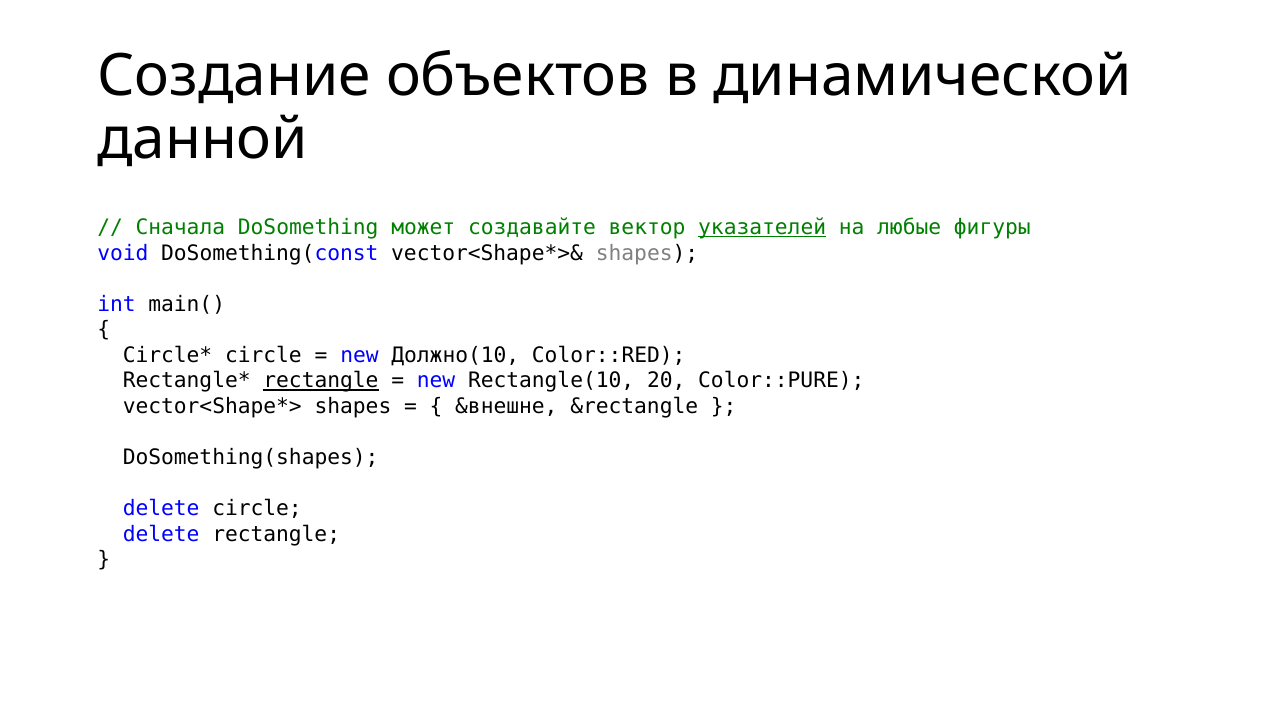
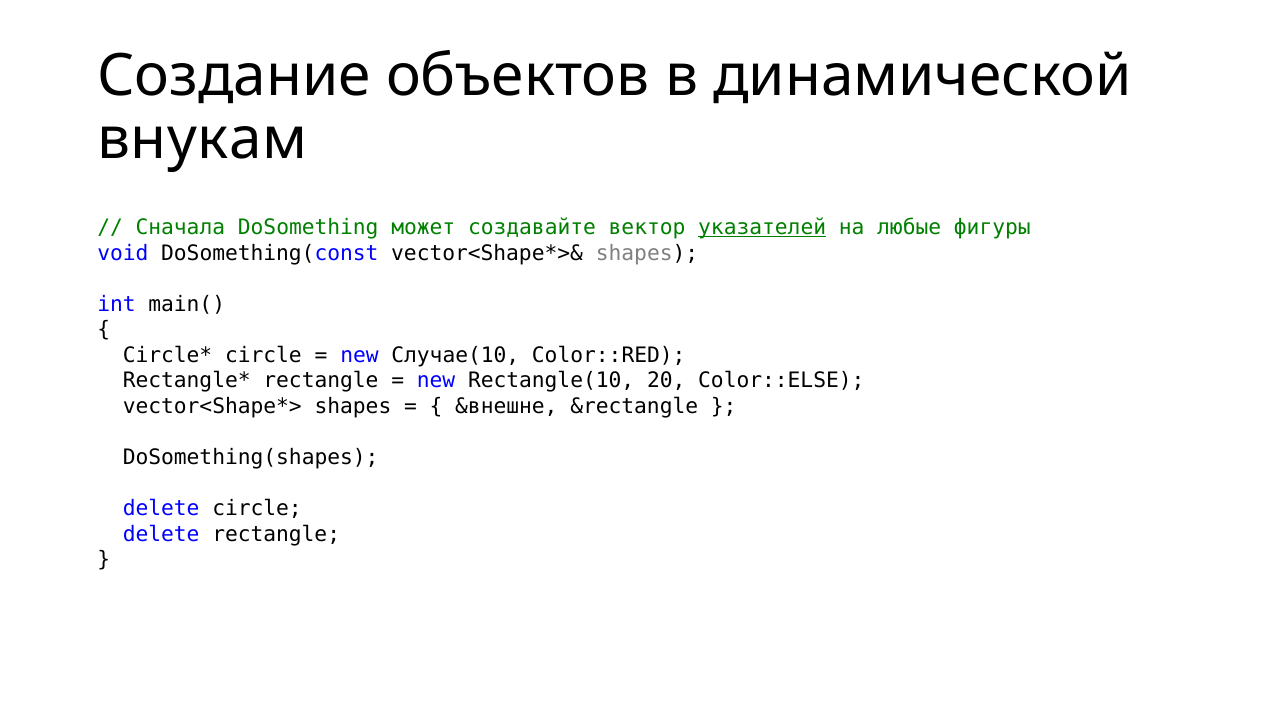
данной: данной -> внукам
Должно(10: Должно(10 -> Случае(10
rectangle at (321, 381) underline: present -> none
Color::PURE: Color::PURE -> Color::ELSE
